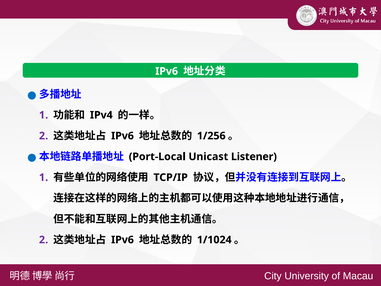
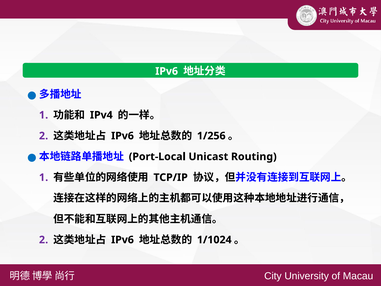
Listener: Listener -> Routing
